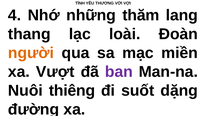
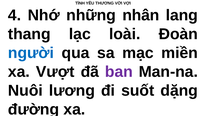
thăm: thăm -> nhân
người colour: orange -> blue
thiêng: thiêng -> lương
